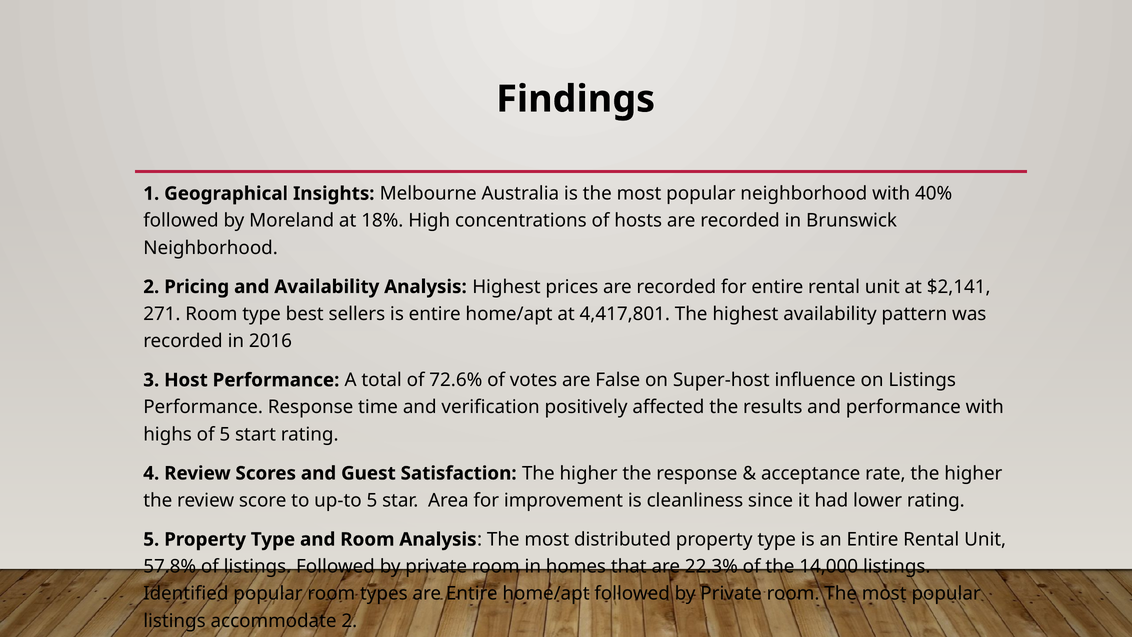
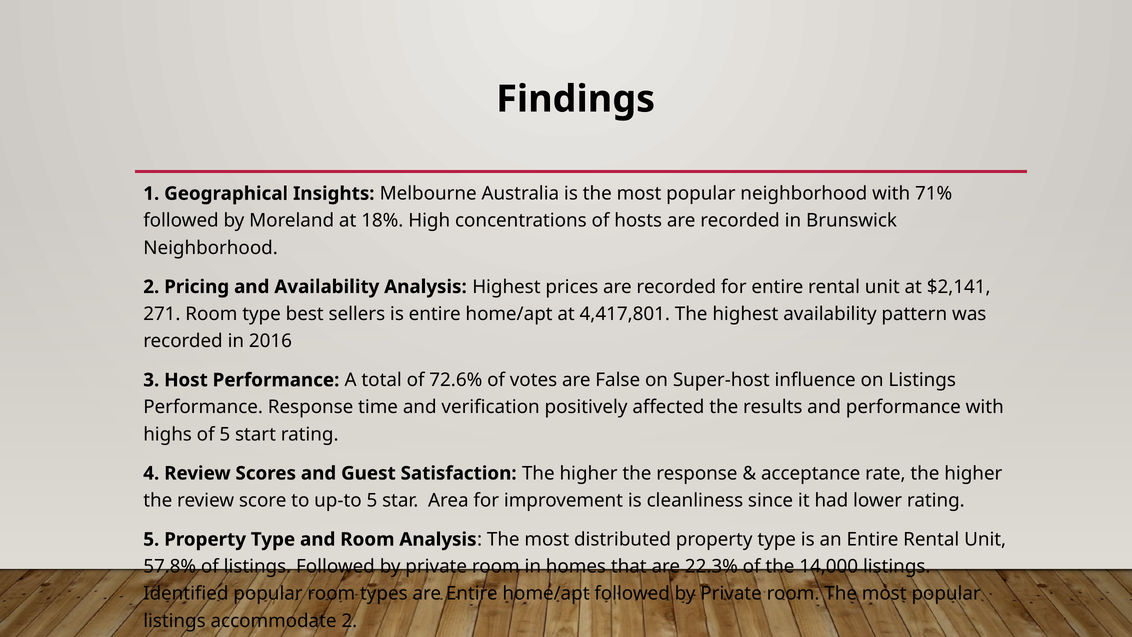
40%: 40% -> 71%
